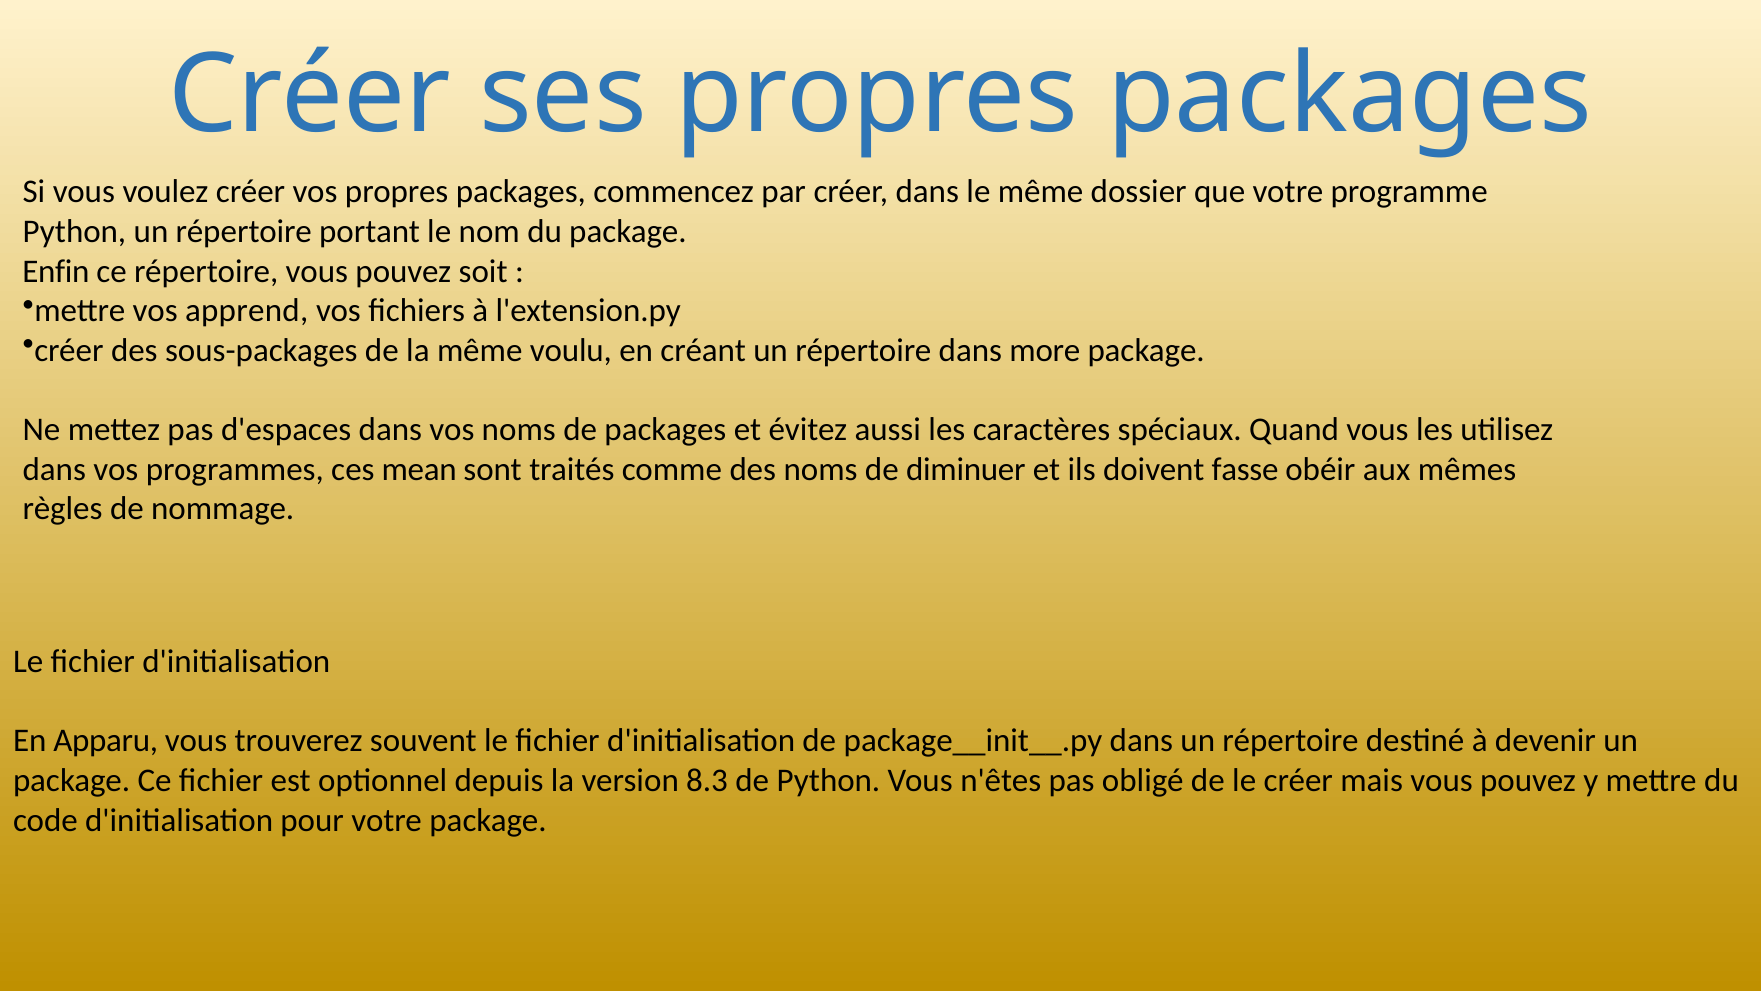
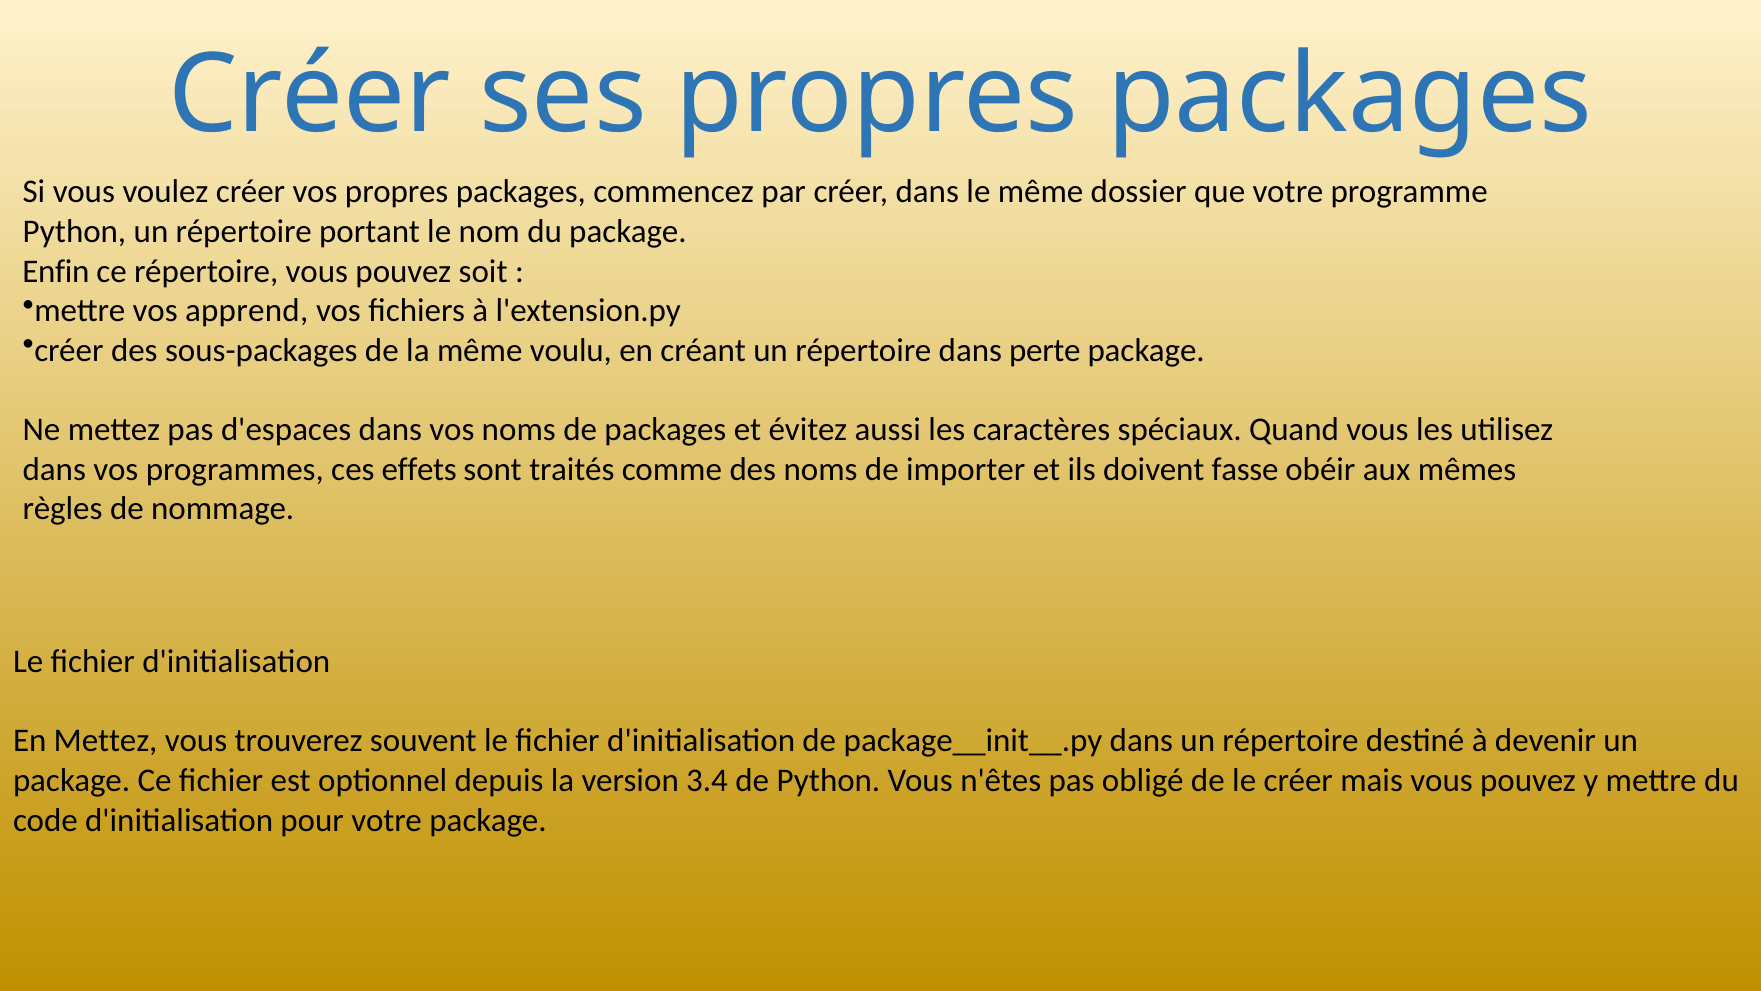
more: more -> perte
mean: mean -> effets
diminuer: diminuer -> importer
En Apparu: Apparu -> Mettez
8.3: 8.3 -> 3.4
